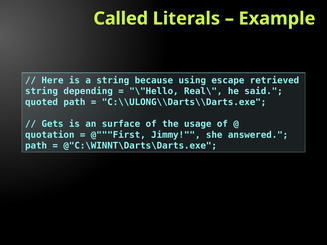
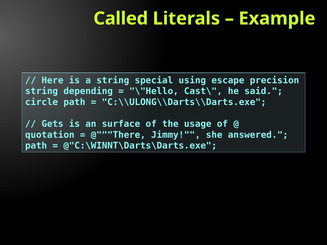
because: because -> special
retrieved: retrieved -> precision
Real\: Real\ -> Cast\
quoted at (42, 102): quoted -> circle
@"""First: @"""First -> @"""There
